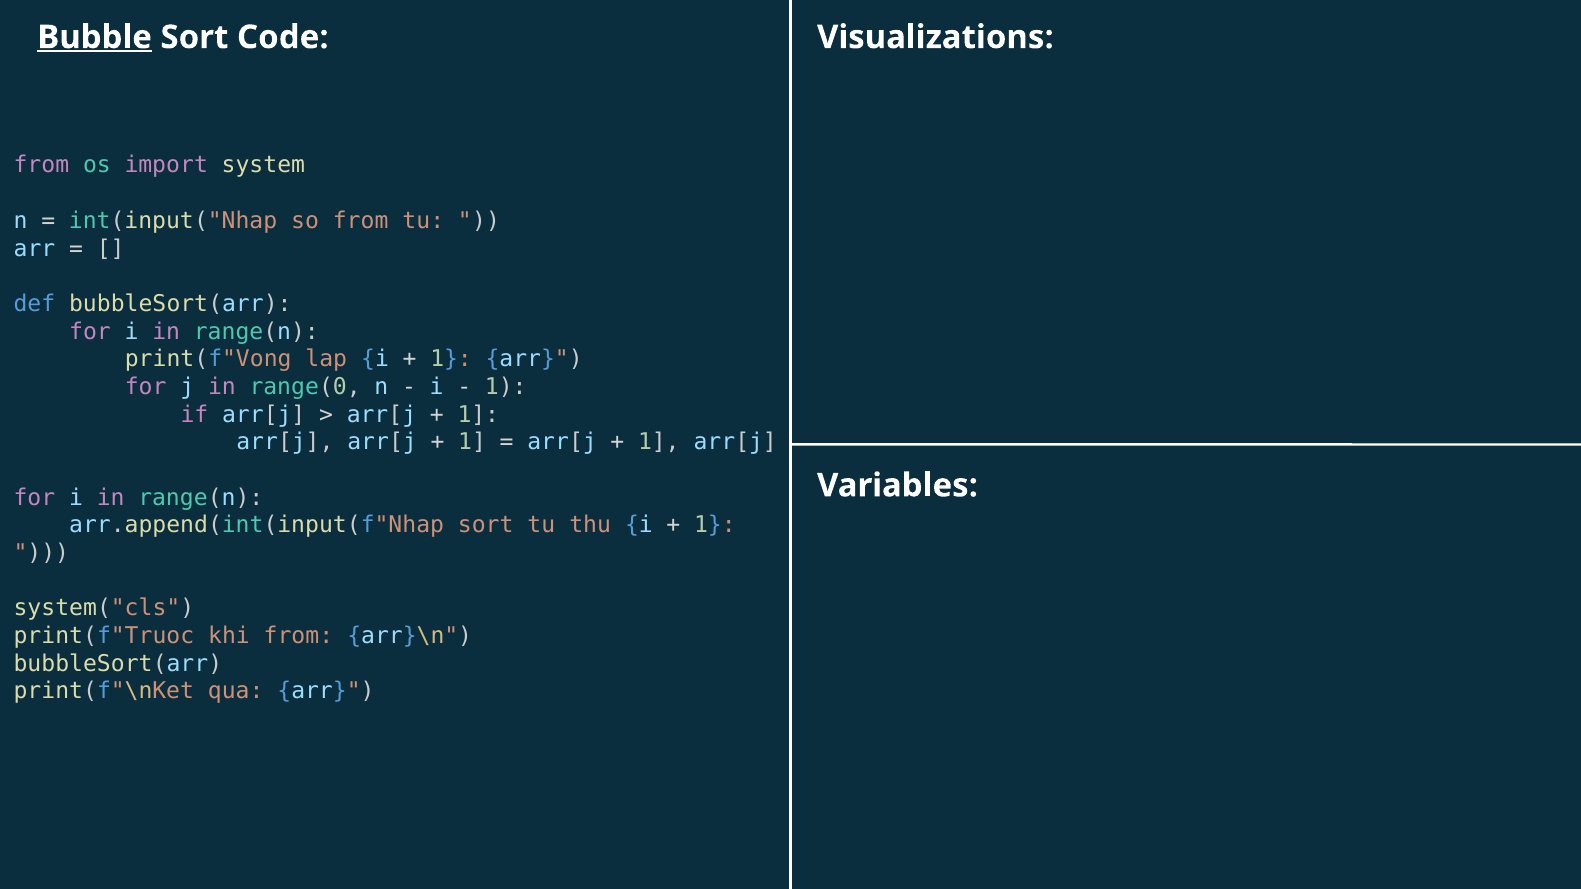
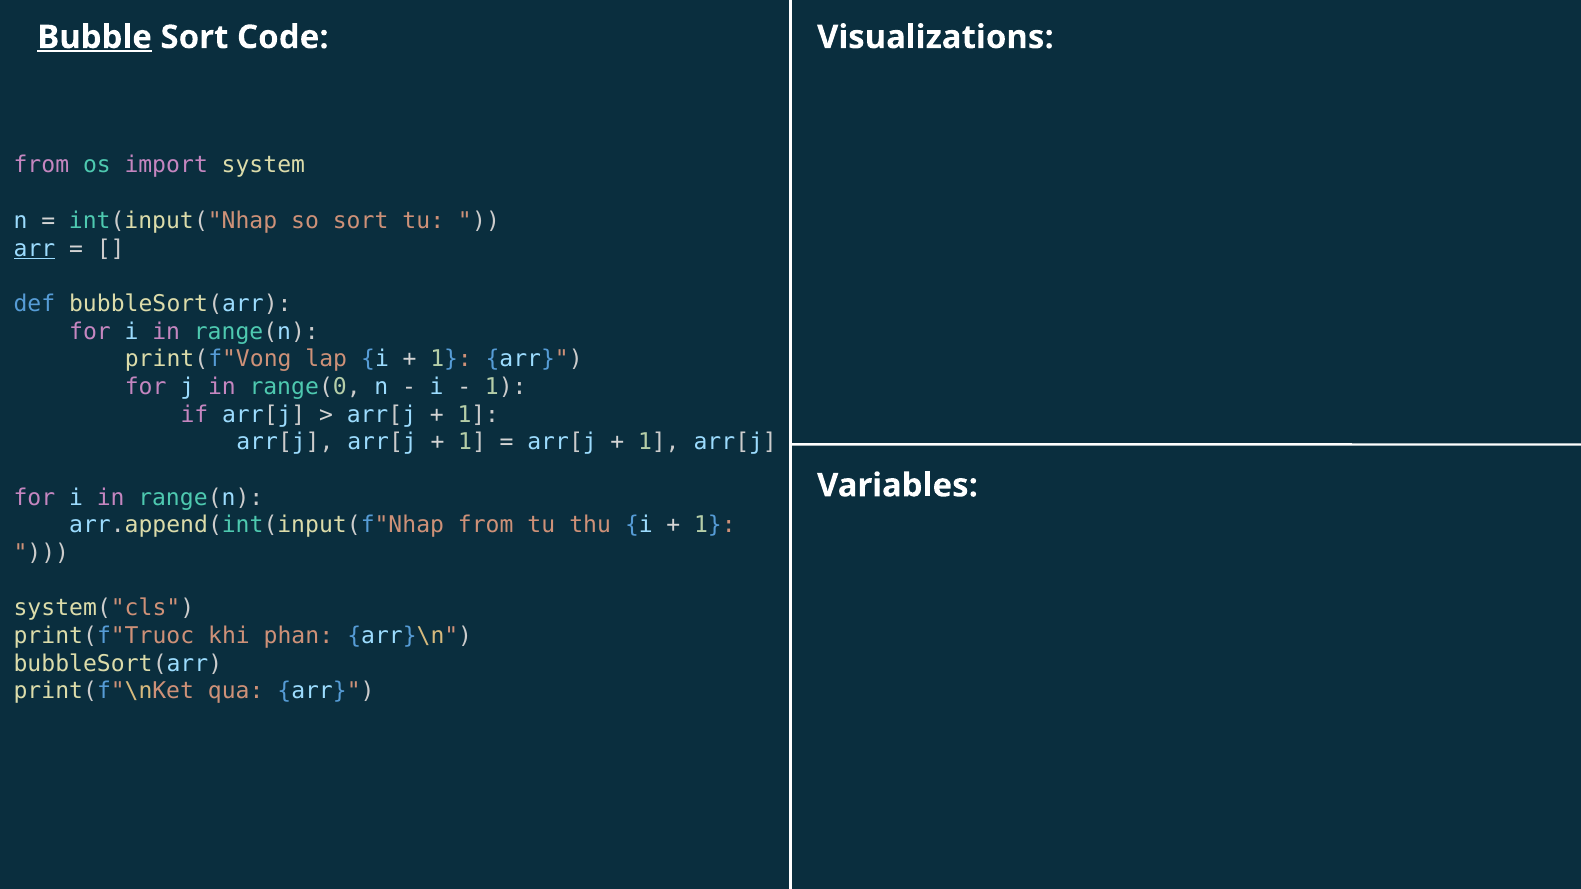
so from: from -> sort
arr at (34, 248) underline: none -> present
arr.append(int(input(f"Nhap sort: sort -> from
khi from: from -> phan
